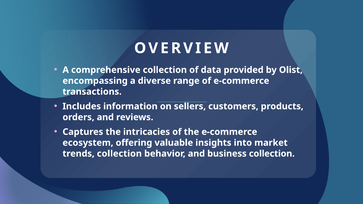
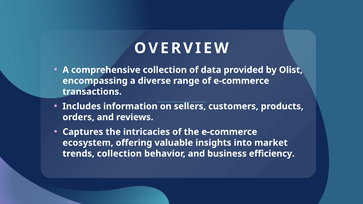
business collection: collection -> efficiency
